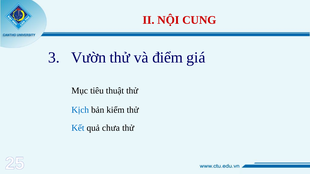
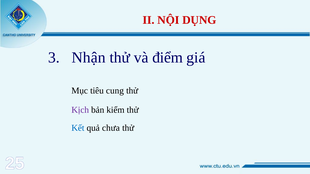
CUNG: CUNG -> DỤNG
Vườn: Vườn -> Nhận
thuật: thuật -> cung
Kịch colour: blue -> purple
